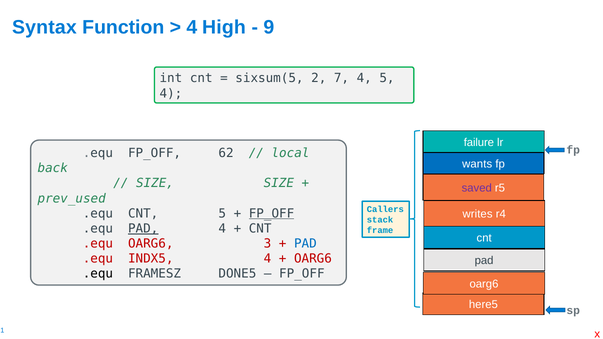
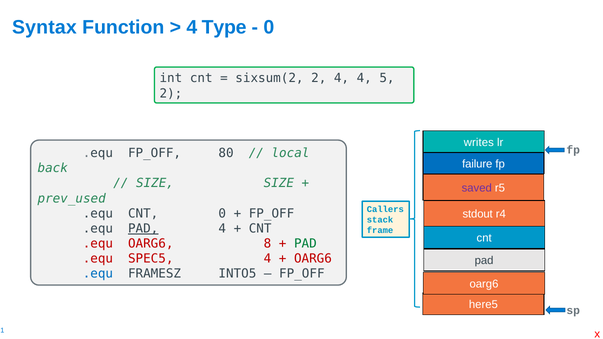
High: High -> Type
9 at (269, 28): 9 -> 0
sixsum(5: sixsum(5 -> sixsum(2
2 7: 7 -> 4
4 at (171, 93): 4 -> 2
failure: failure -> writes
62: 62 -> 80
wants: wants -> failure
CNT 5: 5 -> 0
FP_OFF at (271, 214) underline: present -> none
writes: writes -> stdout
3: 3 -> 8
PAD at (305, 244) colour: blue -> green
INDX5: INDX5 -> SPEC5
.equ at (98, 274) colour: black -> blue
DONE5: DONE5 -> INTO5
